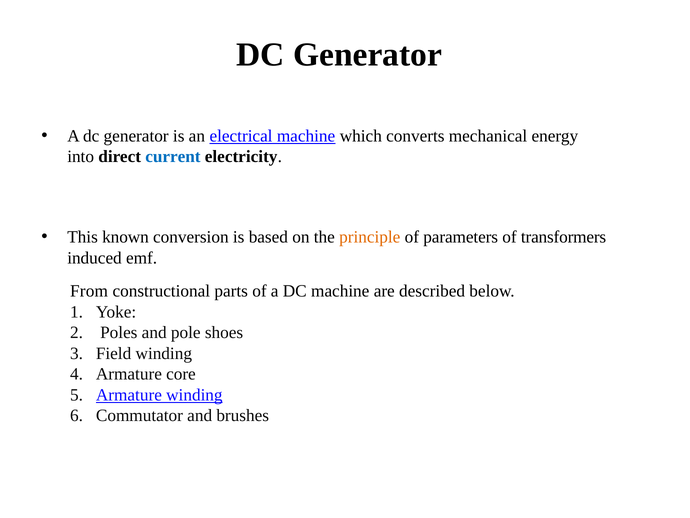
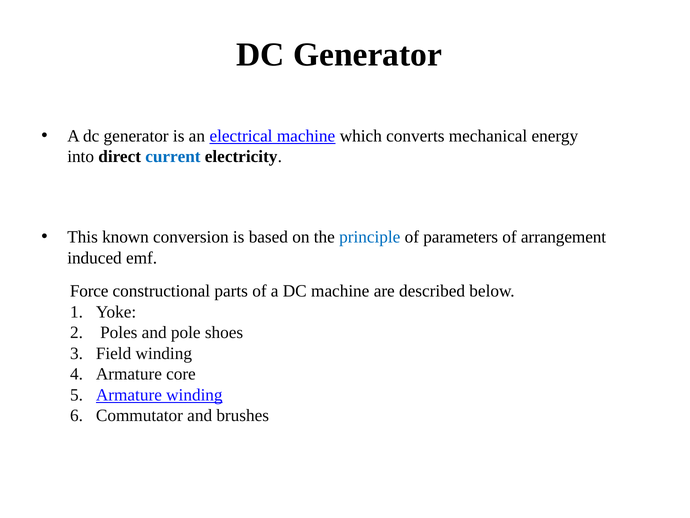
principle colour: orange -> blue
transformers: transformers -> arrangement
From: From -> Force
